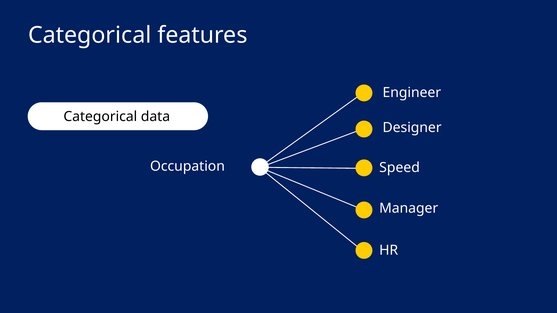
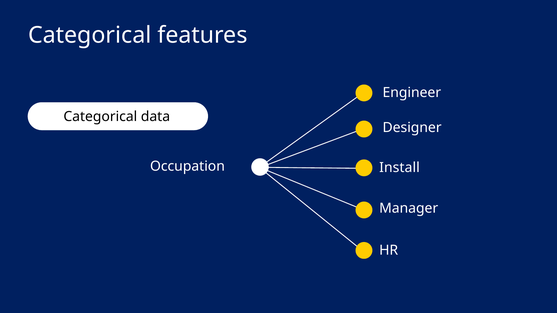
Speed: Speed -> Install
